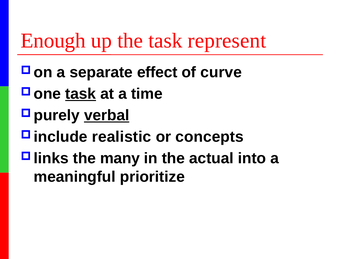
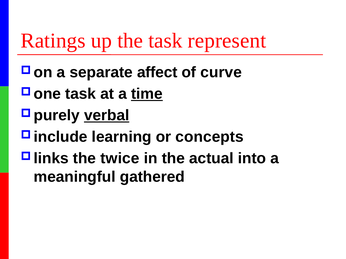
Enough: Enough -> Ratings
effect: effect -> affect
task at (81, 94) underline: present -> none
time underline: none -> present
realistic: realistic -> learning
many: many -> twice
prioritize: prioritize -> gathered
